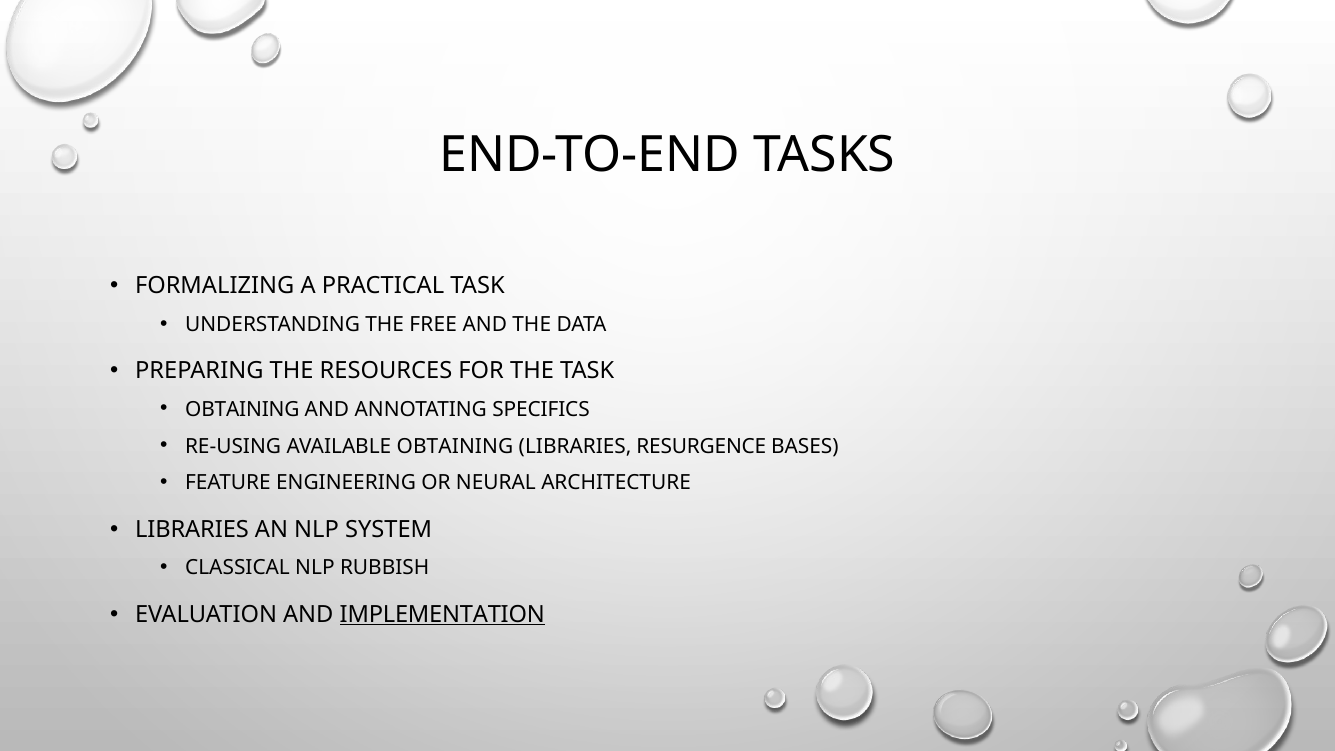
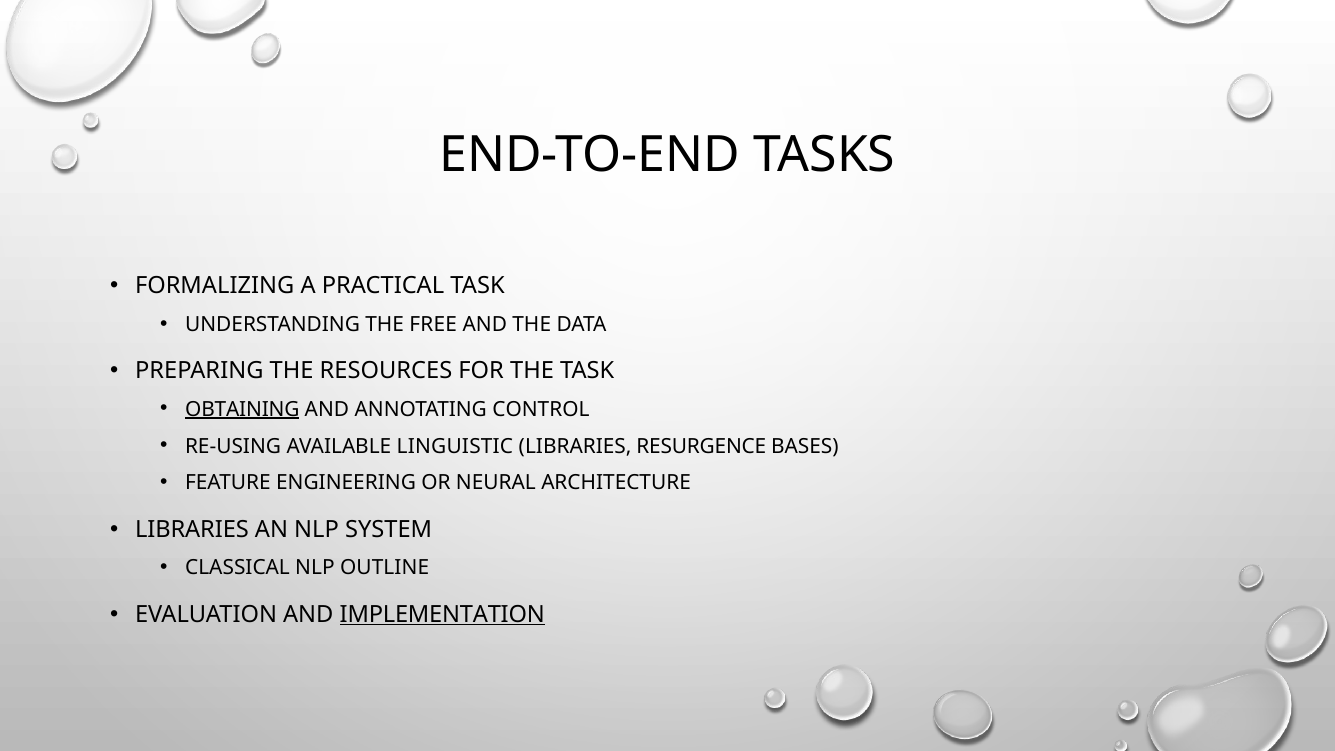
OBTAINING at (242, 409) underline: none -> present
SPECIFICS: SPECIFICS -> CONTROL
AVAILABLE OBTAINING: OBTAINING -> LINGUISTIC
RUBBISH: RUBBISH -> OUTLINE
